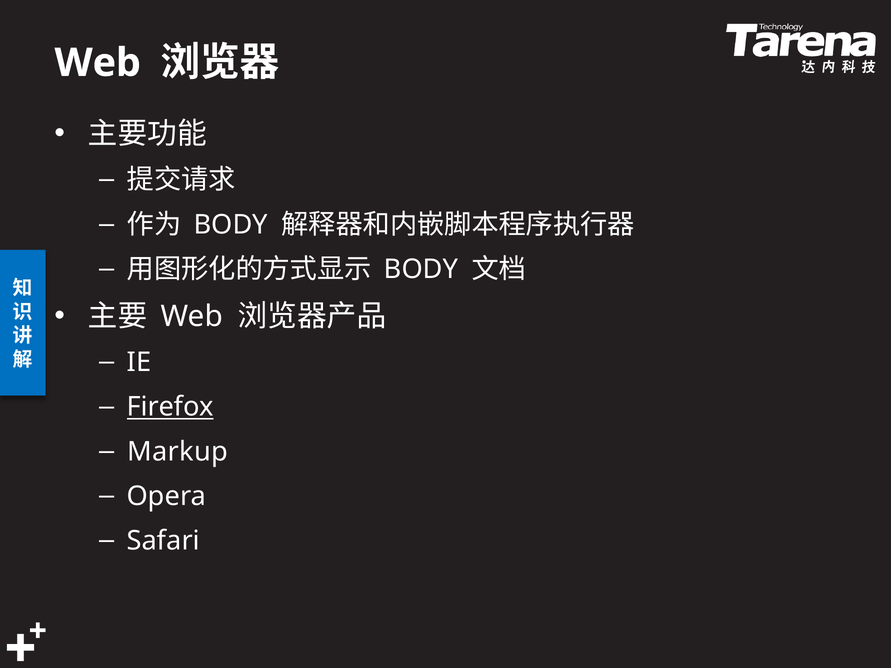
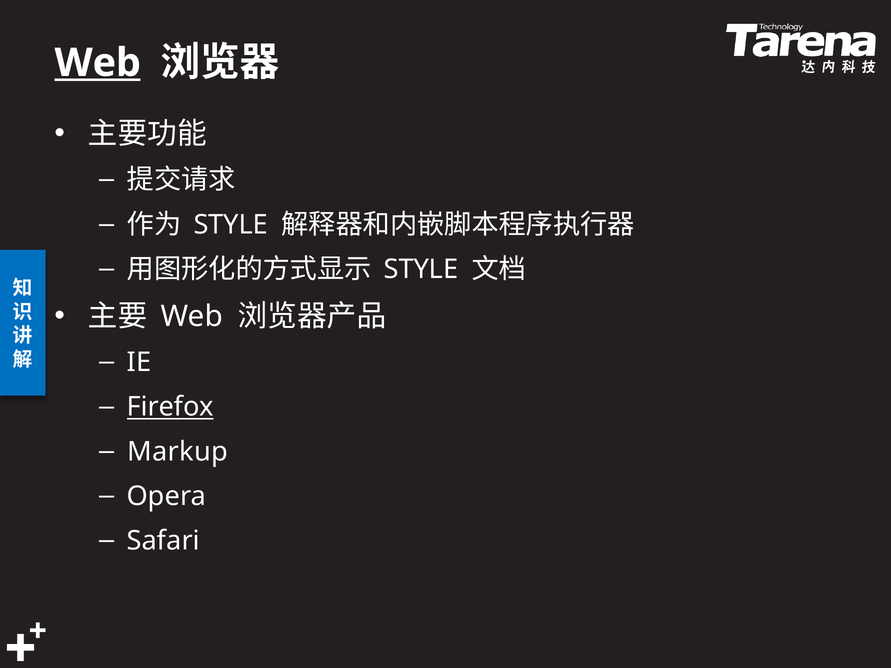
Web at (98, 63) underline: none -> present
BODY at (231, 225): BODY -> STYLE
BODY at (421, 269): BODY -> STYLE
